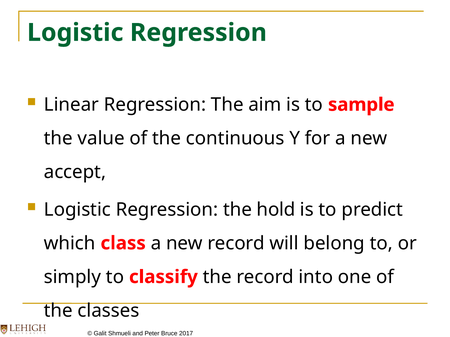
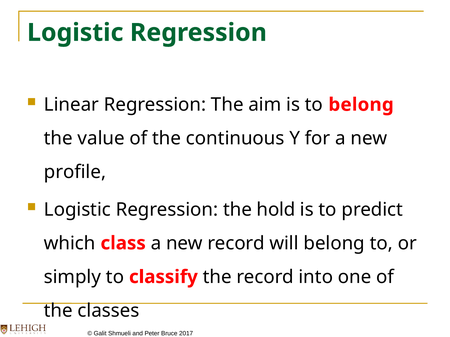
to sample: sample -> belong
accept: accept -> profile
